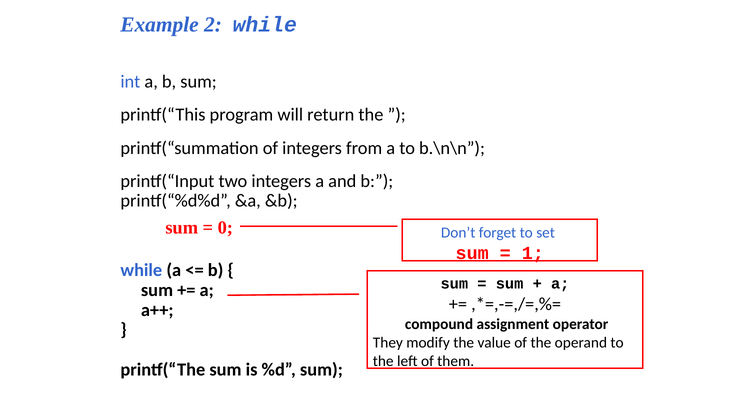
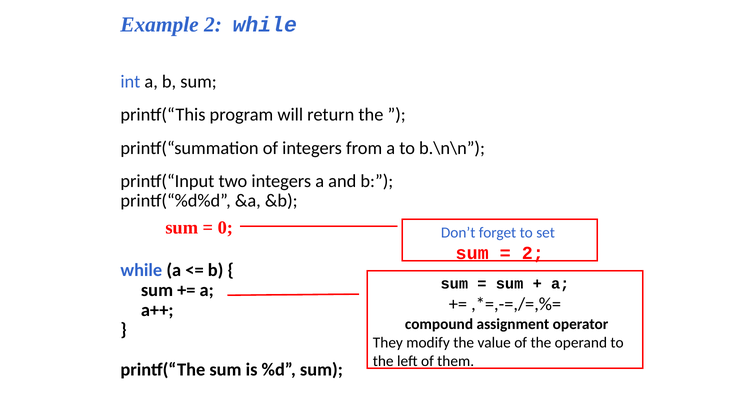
1 at (533, 253): 1 -> 2
